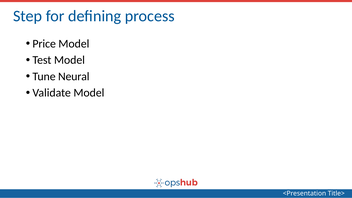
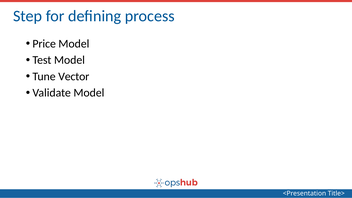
Neural: Neural -> Vector
